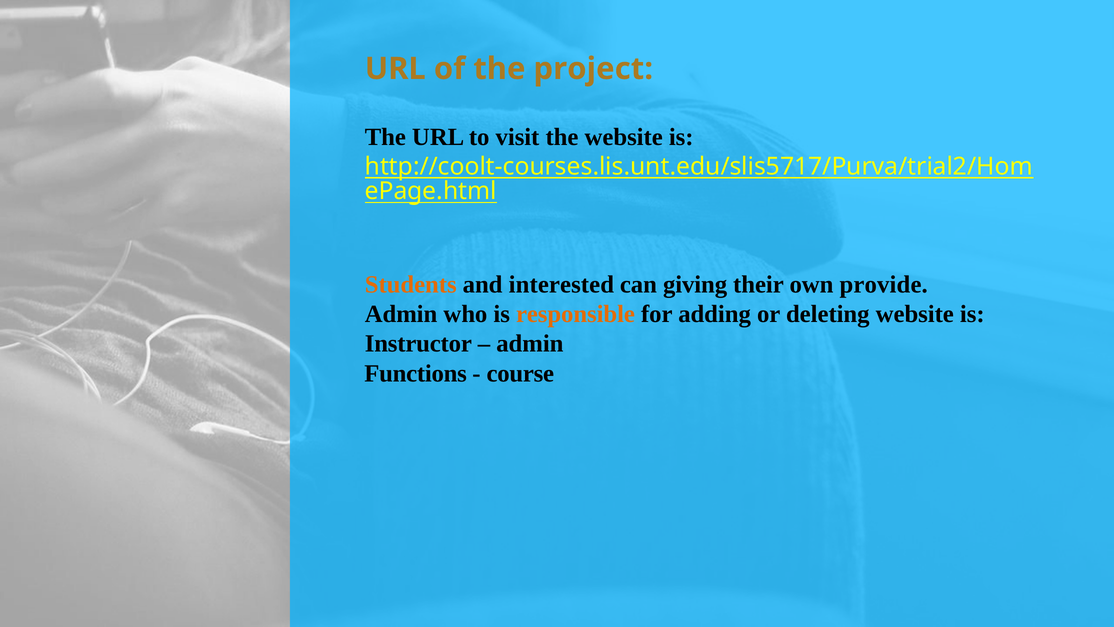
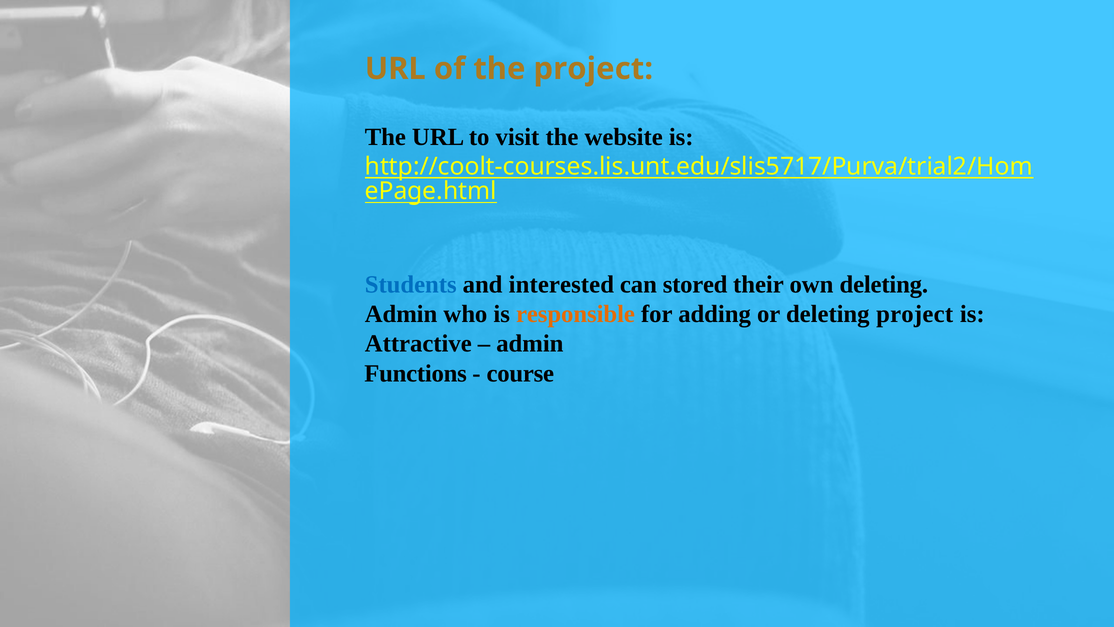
Students colour: orange -> blue
giving: giving -> stored
own provide: provide -> deleting
deleting website: website -> project
Instructor: Instructor -> Attractive
